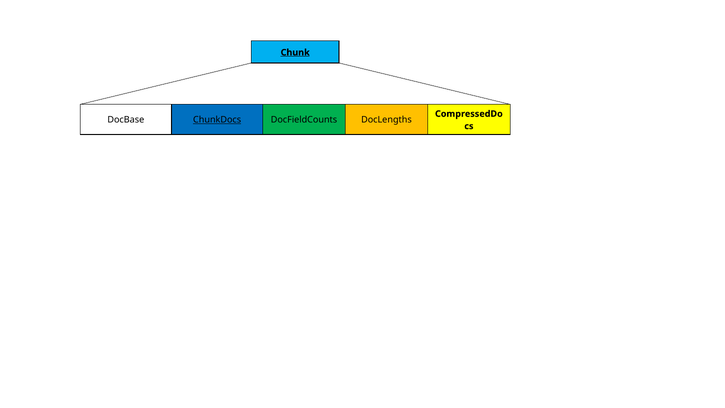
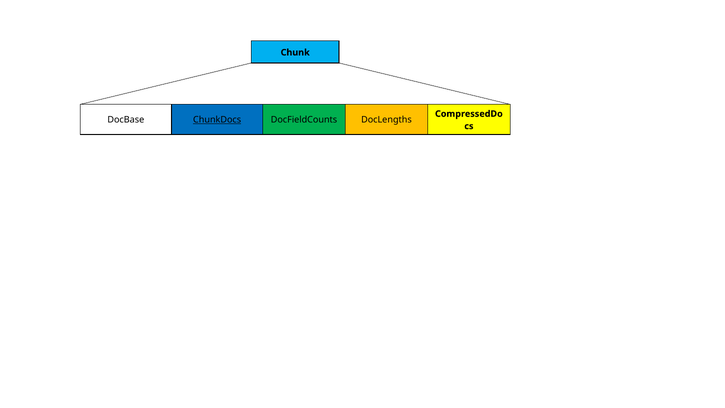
Chunk underline: present -> none
